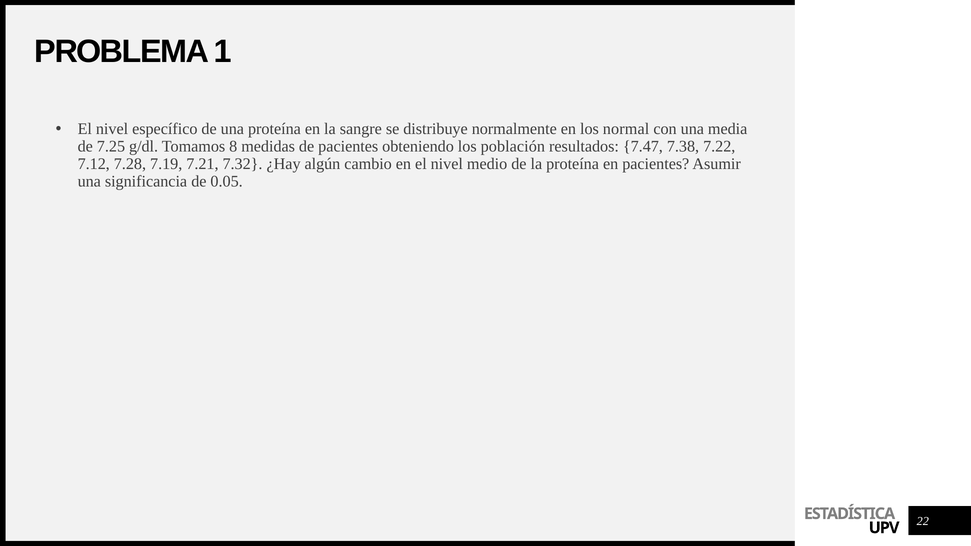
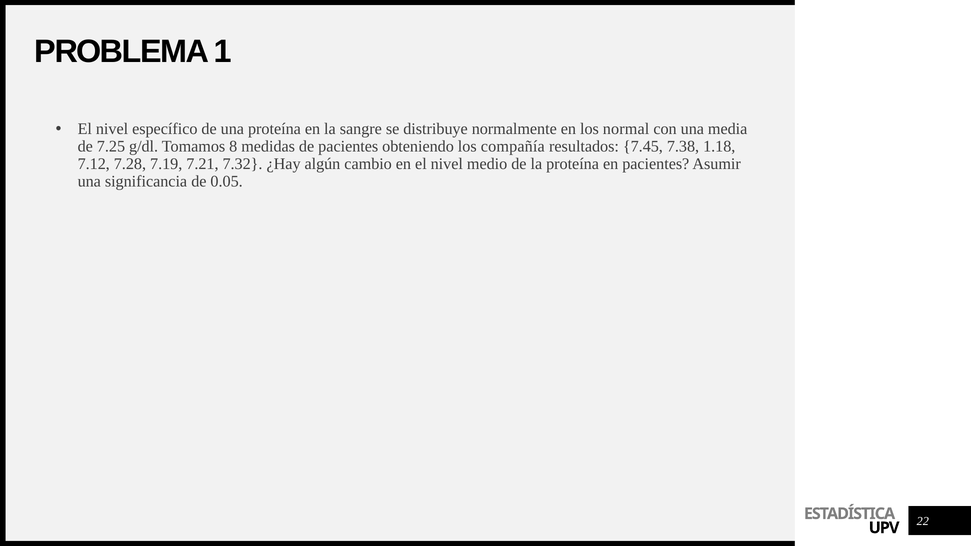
población: población -> compañía
7.47: 7.47 -> 7.45
7.22: 7.22 -> 1.18
